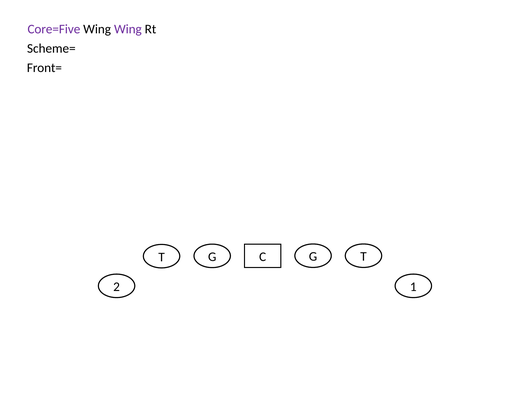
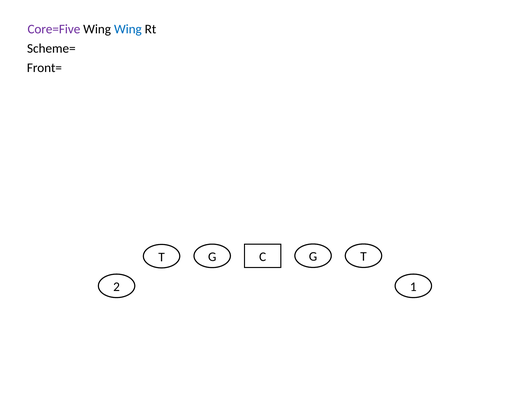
Wing at (128, 29) colour: purple -> blue
